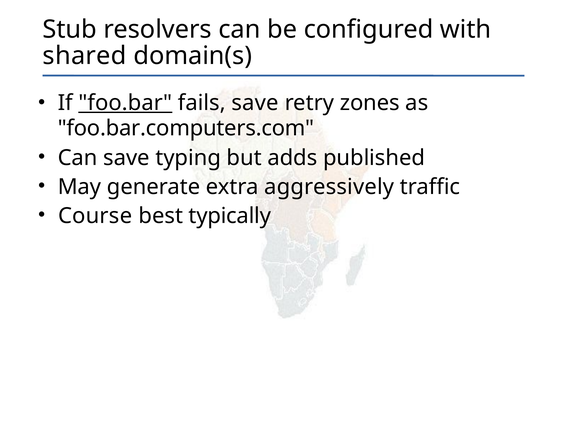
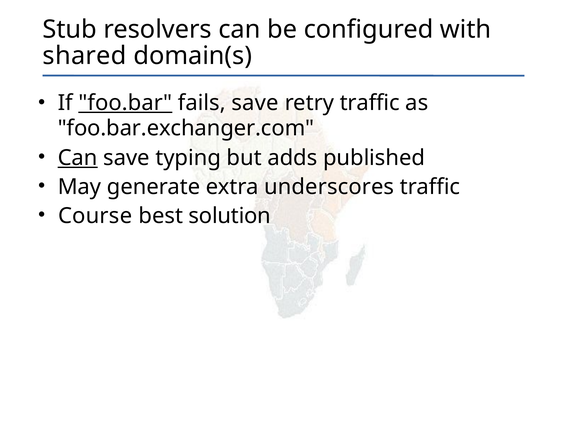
retry zones: zones -> traffic
foo.bar.computers.com: foo.bar.computers.com -> foo.bar.exchanger.com
Can at (78, 158) underline: none -> present
aggressively: aggressively -> underscores
typically: typically -> solution
